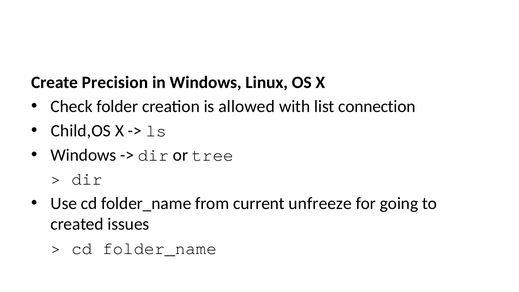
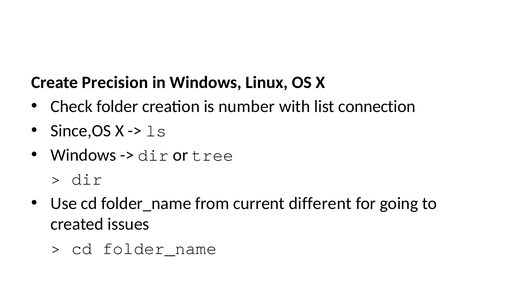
allowed: allowed -> number
Child,OS: Child,OS -> Since,OS
unfreeze: unfreeze -> different
